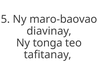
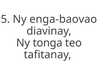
maro-baovao: maro-baovao -> enga-baovao
